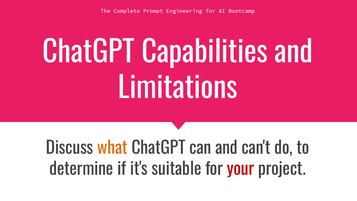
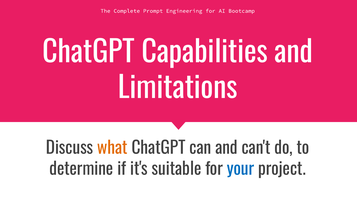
your colour: red -> blue
